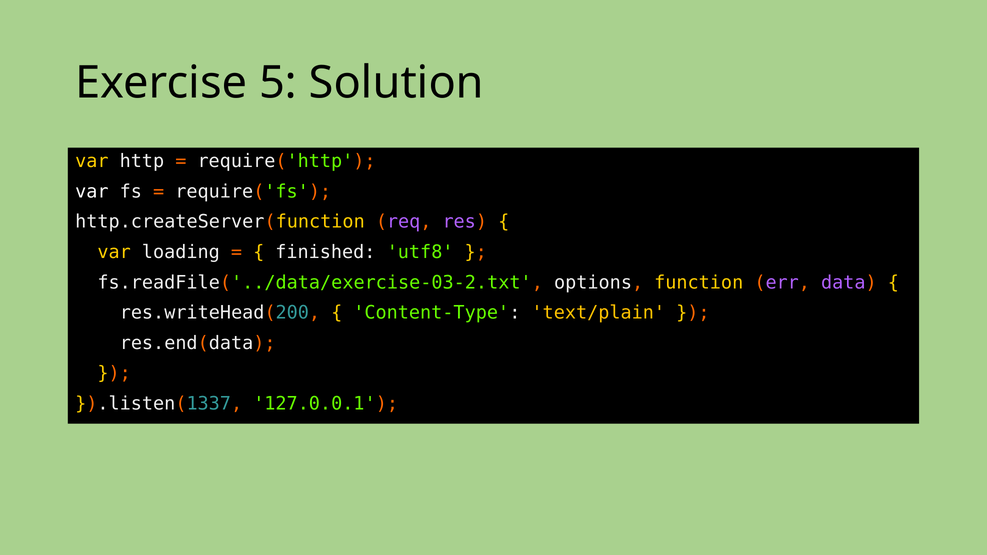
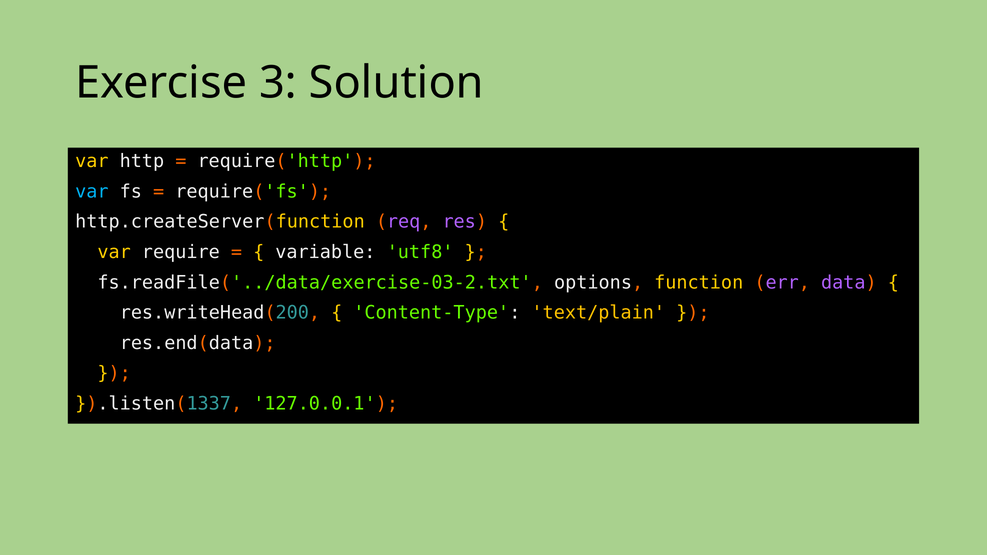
5: 5 -> 3
var at (92, 192) colour: white -> light blue
loading: loading -> require
finished: finished -> variable
